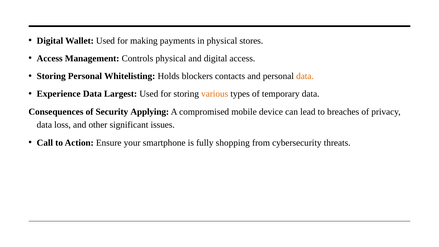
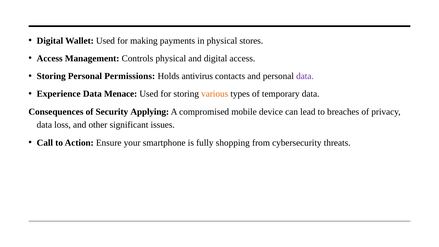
Whitelisting: Whitelisting -> Permissions
blockers: blockers -> antivirus
data at (305, 76) colour: orange -> purple
Largest: Largest -> Menace
